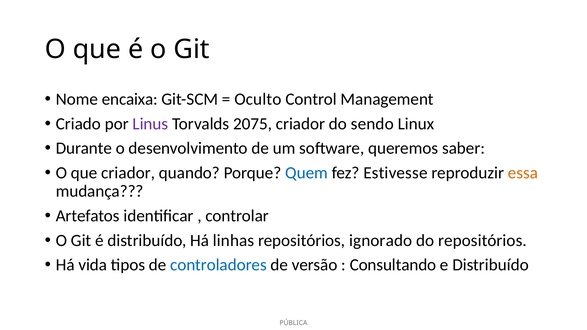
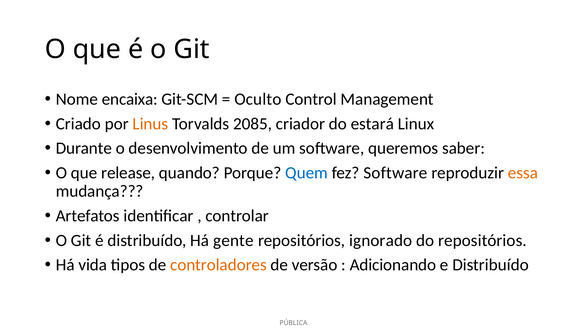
Linus colour: purple -> orange
2075: 2075 -> 2085
sendo: sendo -> estará
que criador: criador -> release
fez Estivesse: Estivesse -> Software
linhas: linhas -> gente
controladores colour: blue -> orange
Consultando: Consultando -> Adicionando
